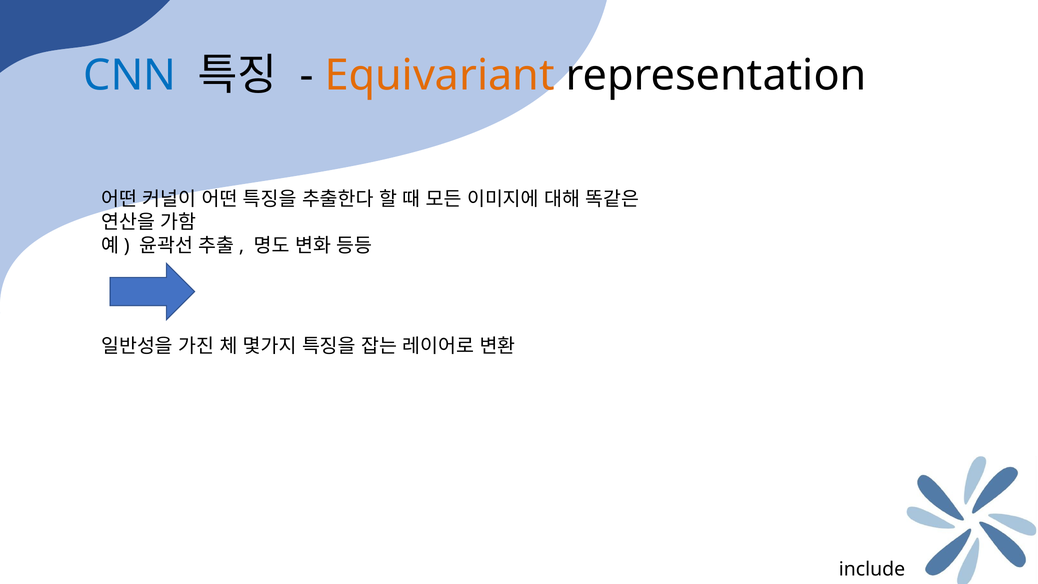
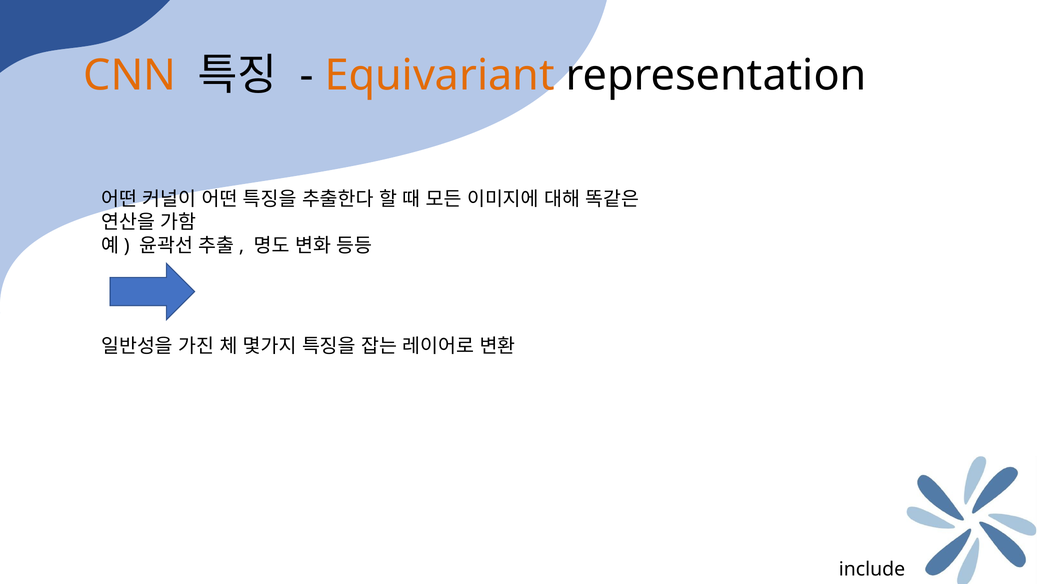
CNN colour: blue -> orange
